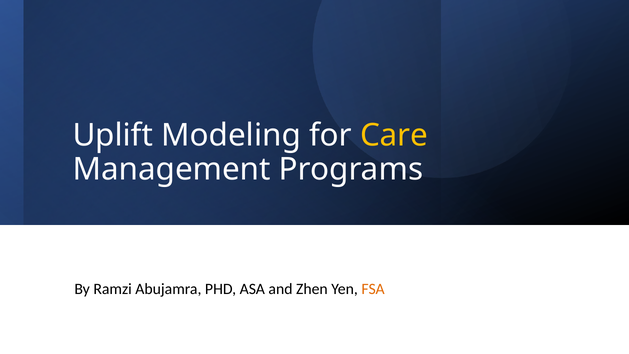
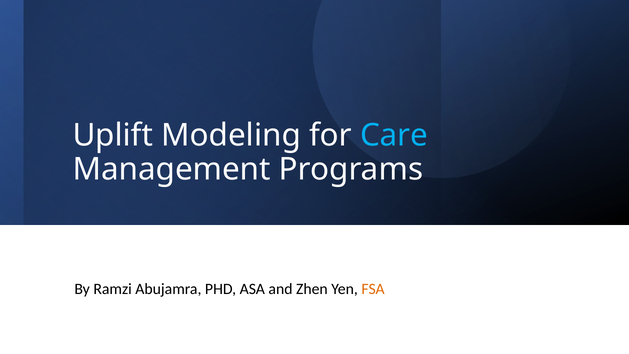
Care colour: yellow -> light blue
